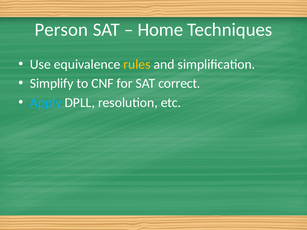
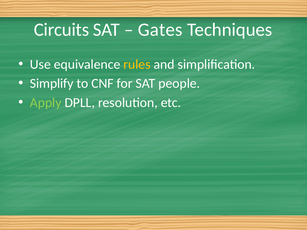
Person: Person -> Circuits
Home: Home -> Gates
correct: correct -> people
Apply colour: light blue -> light green
